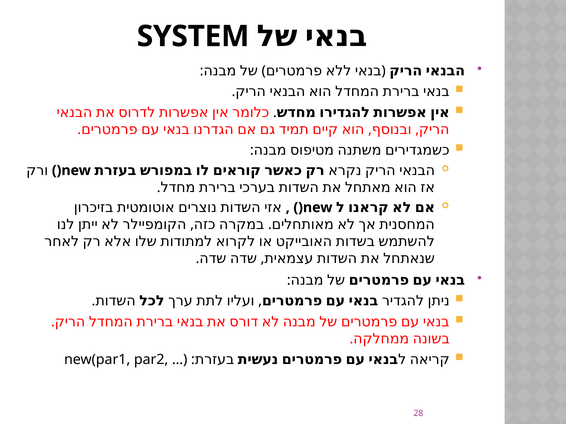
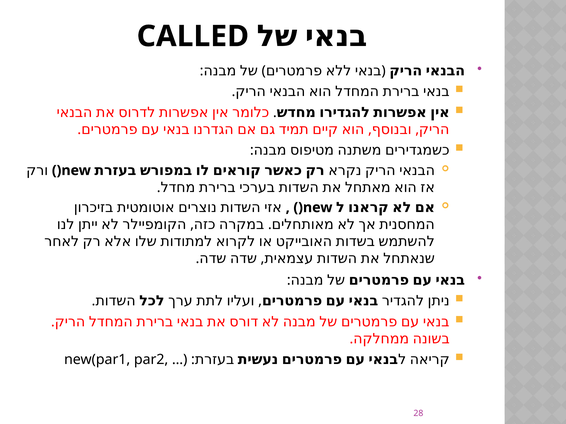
SYSTEM: SYSTEM -> CALLED
